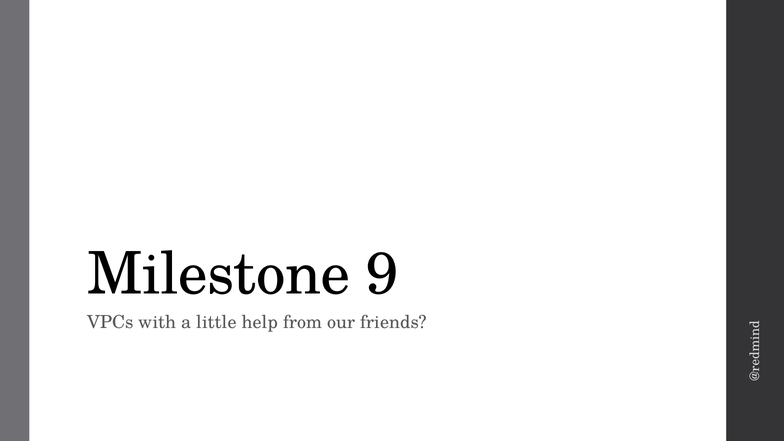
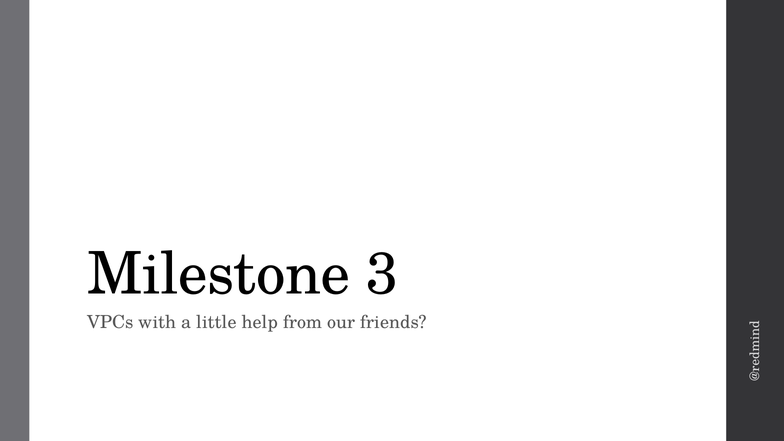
9: 9 -> 3
